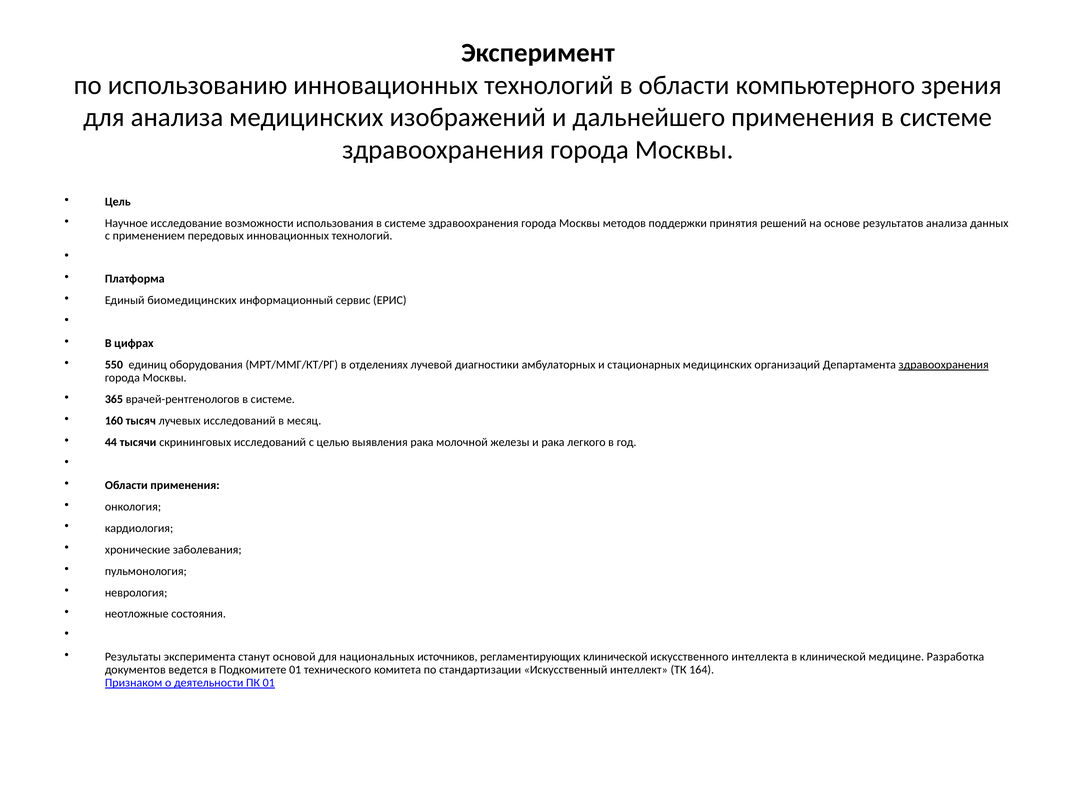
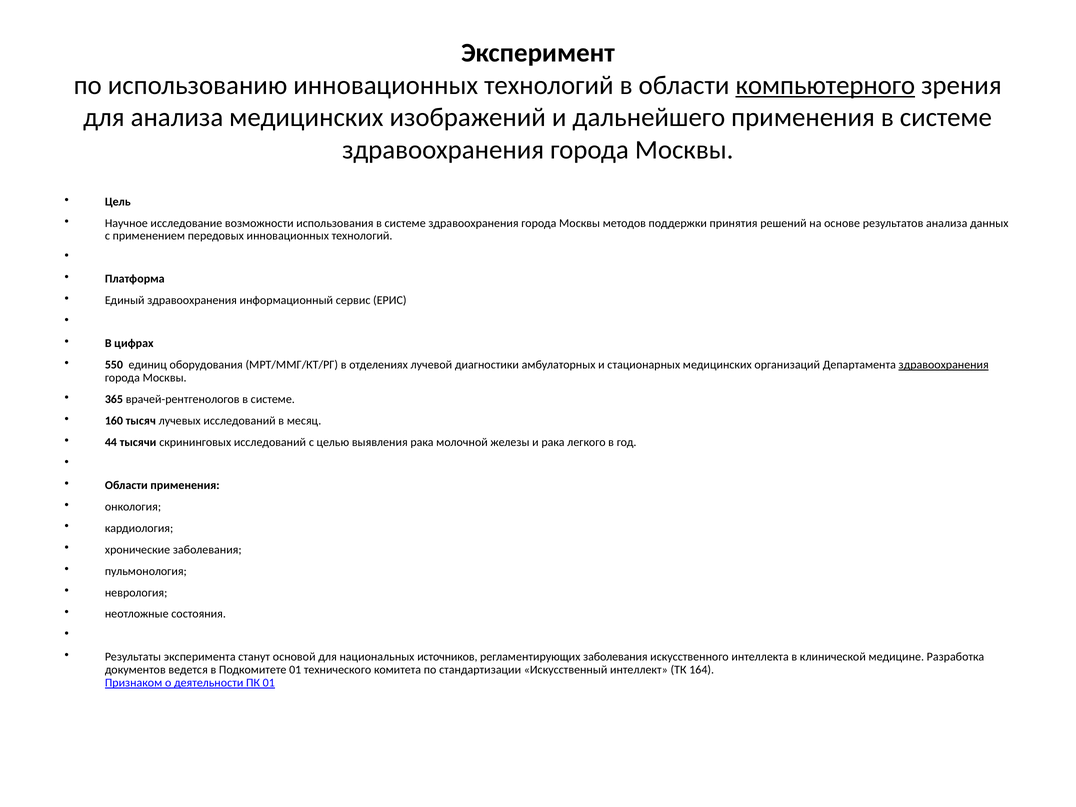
компьютерного underline: none -> present
Единый биомедицинских: биомедицинских -> здравоохранения
регламентирующих клинической: клинической -> заболевания
